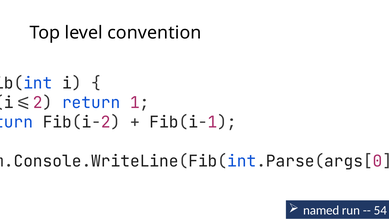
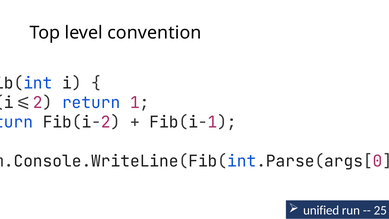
named: named -> unified
54: 54 -> 25
